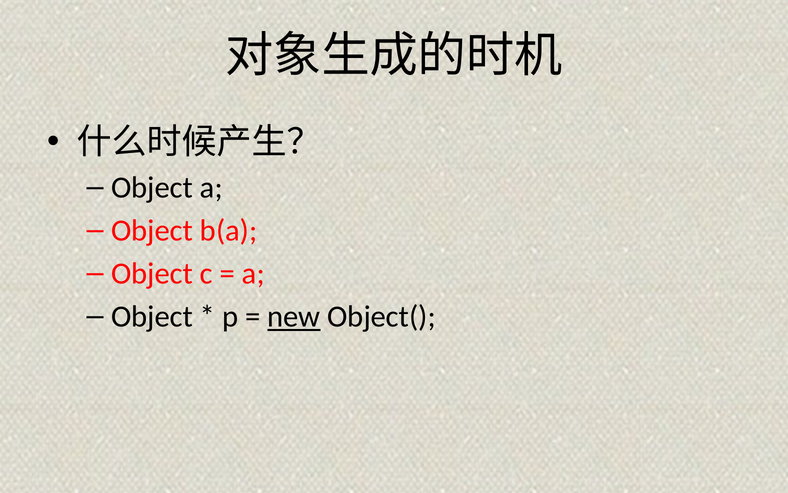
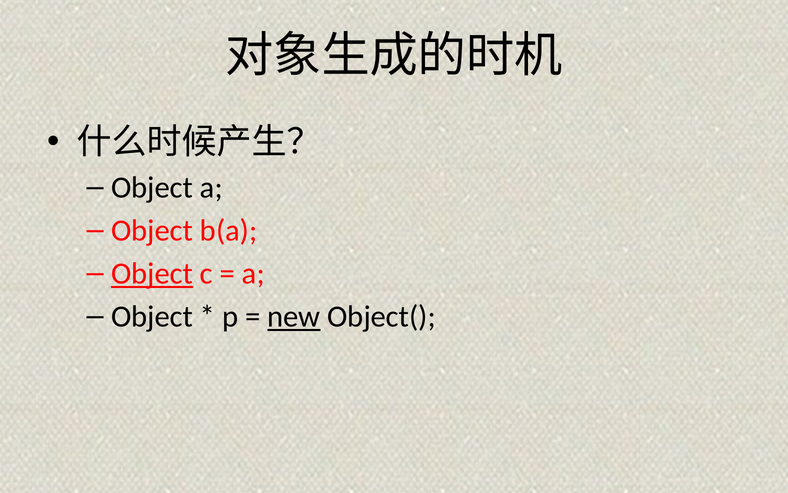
Object at (152, 273) underline: none -> present
